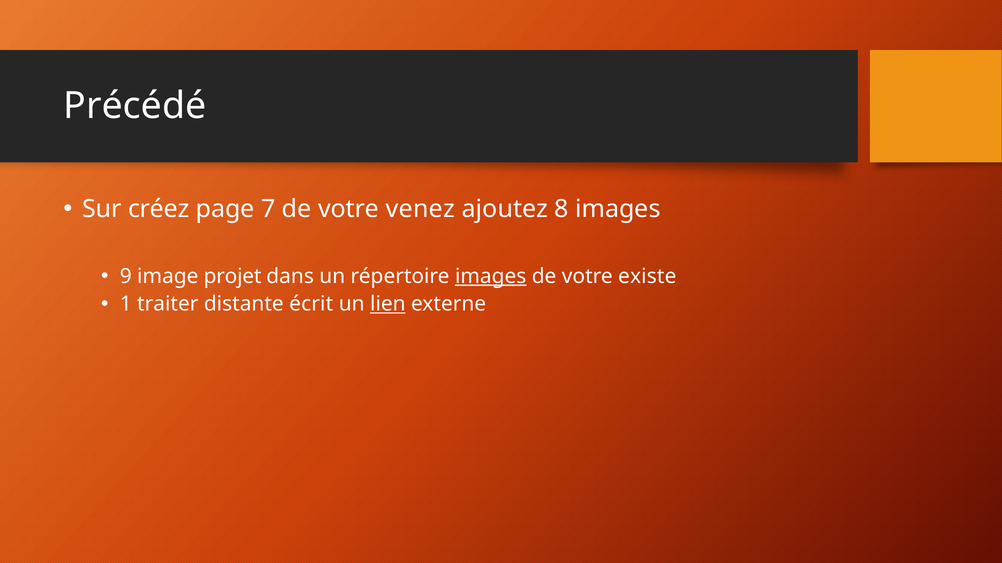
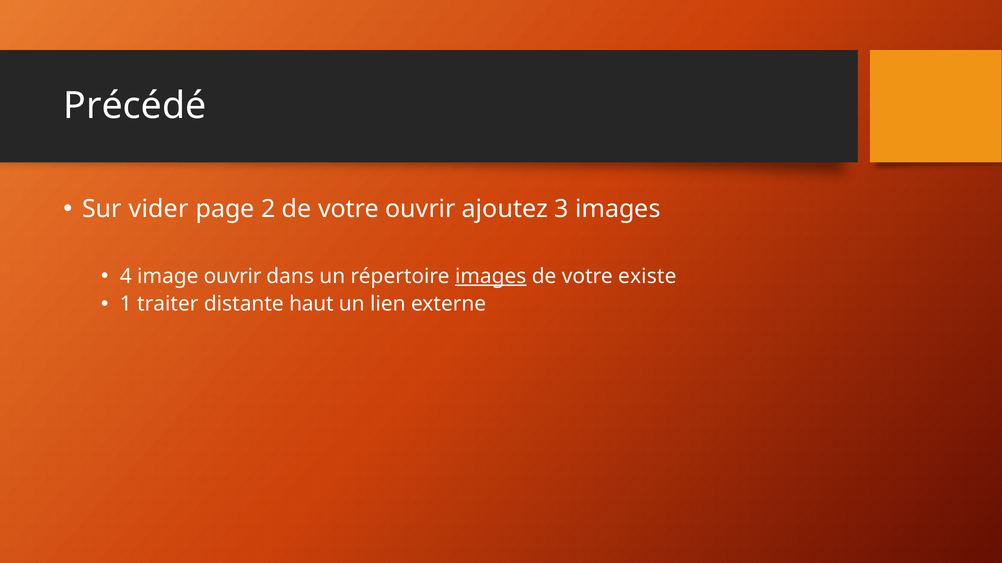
créez: créez -> vider
7: 7 -> 2
votre venez: venez -> ouvrir
8: 8 -> 3
9: 9 -> 4
image projet: projet -> ouvrir
écrit: écrit -> haut
lien underline: present -> none
